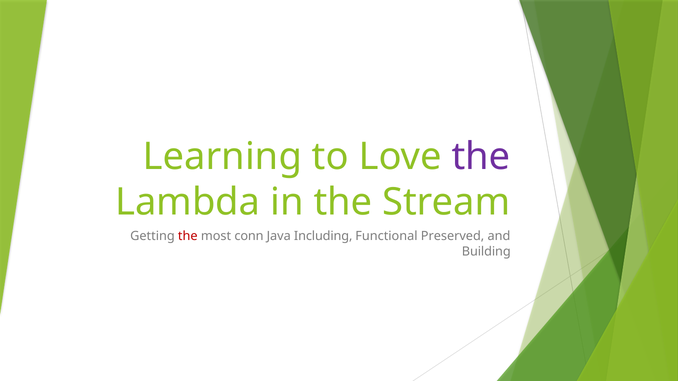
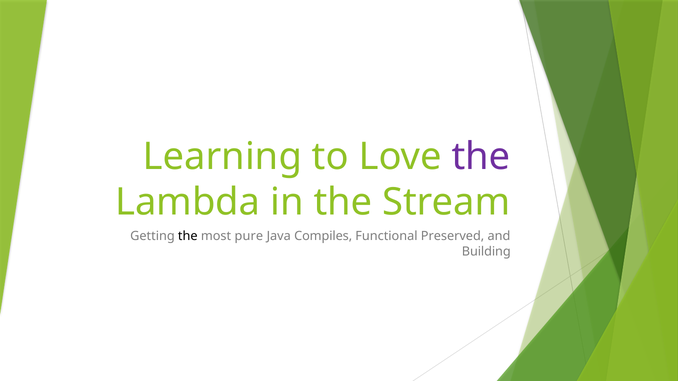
the at (188, 236) colour: red -> black
conn: conn -> pure
Including: Including -> Compiles
